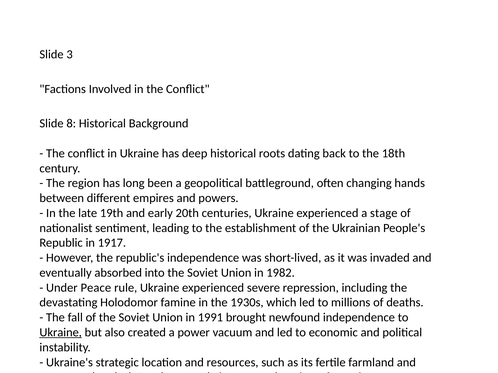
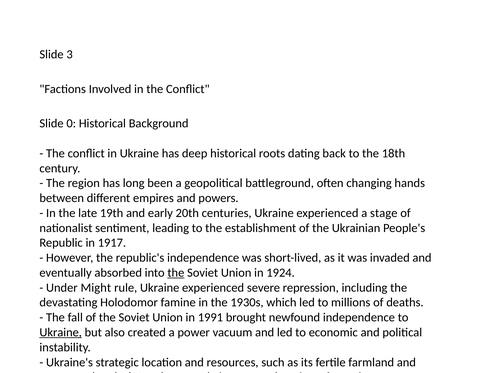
8: 8 -> 0
the at (176, 273) underline: none -> present
1982: 1982 -> 1924
Peace: Peace -> Might
